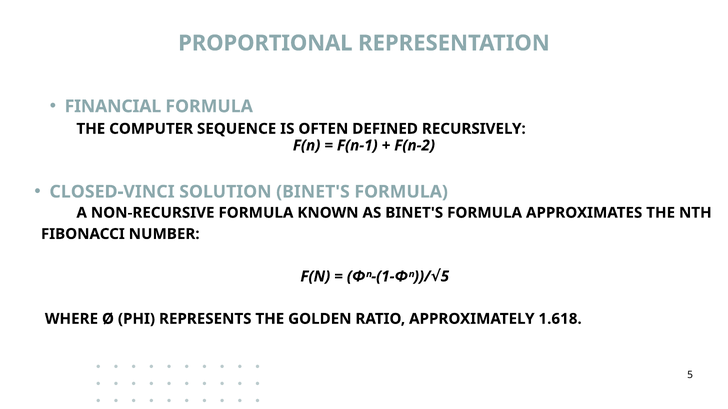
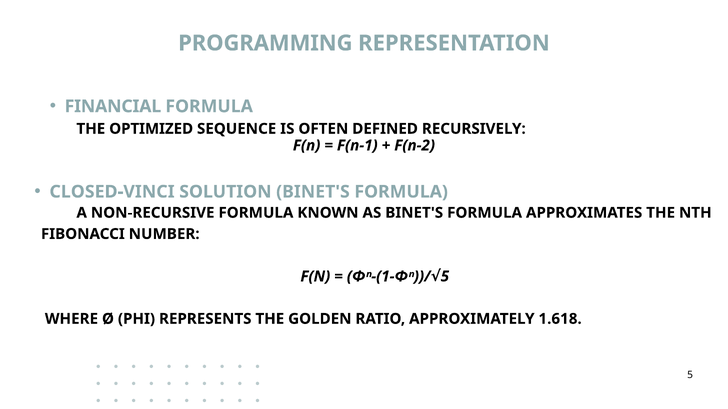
PROPORTIONAL: PROPORTIONAL -> PROGRAMMING
COMPUTER: COMPUTER -> OPTIMIZED
